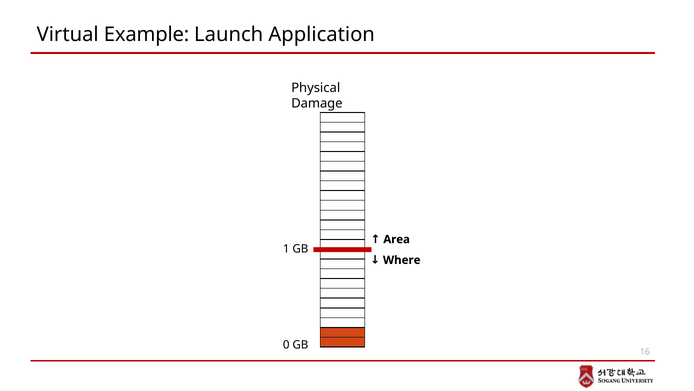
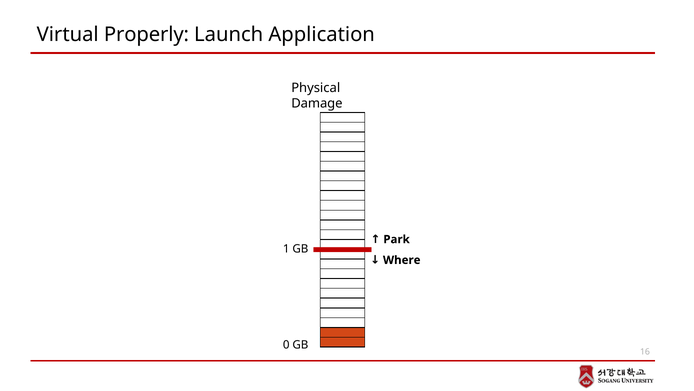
Example: Example -> Properly
Area: Area -> Park
